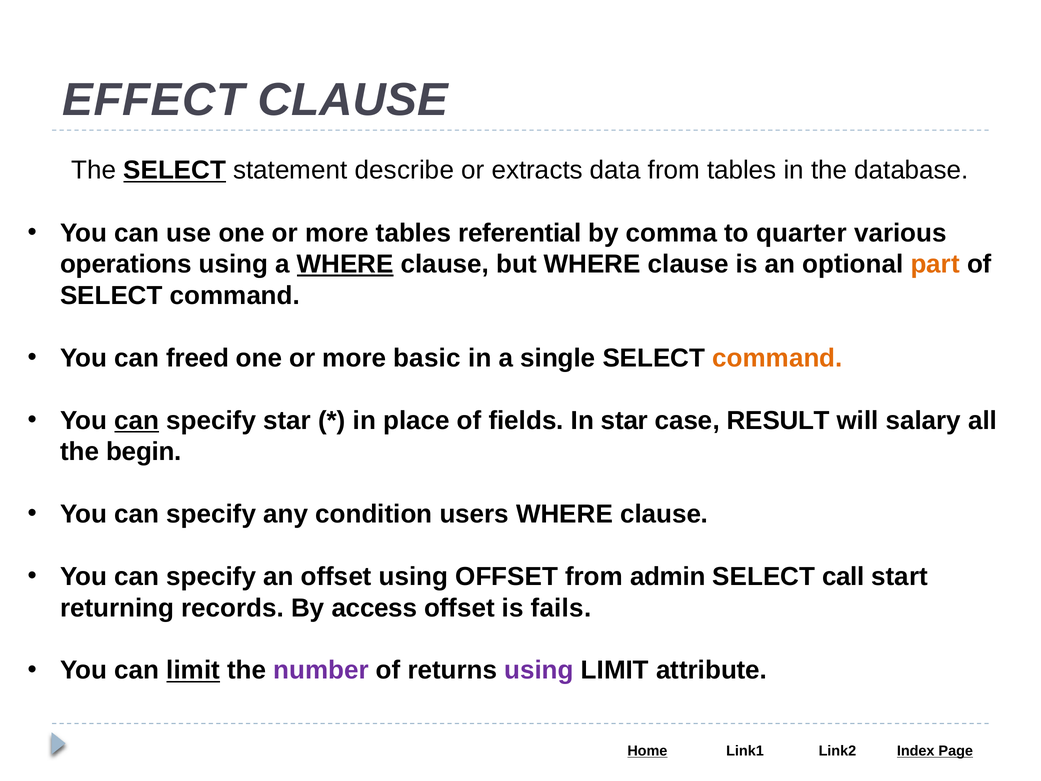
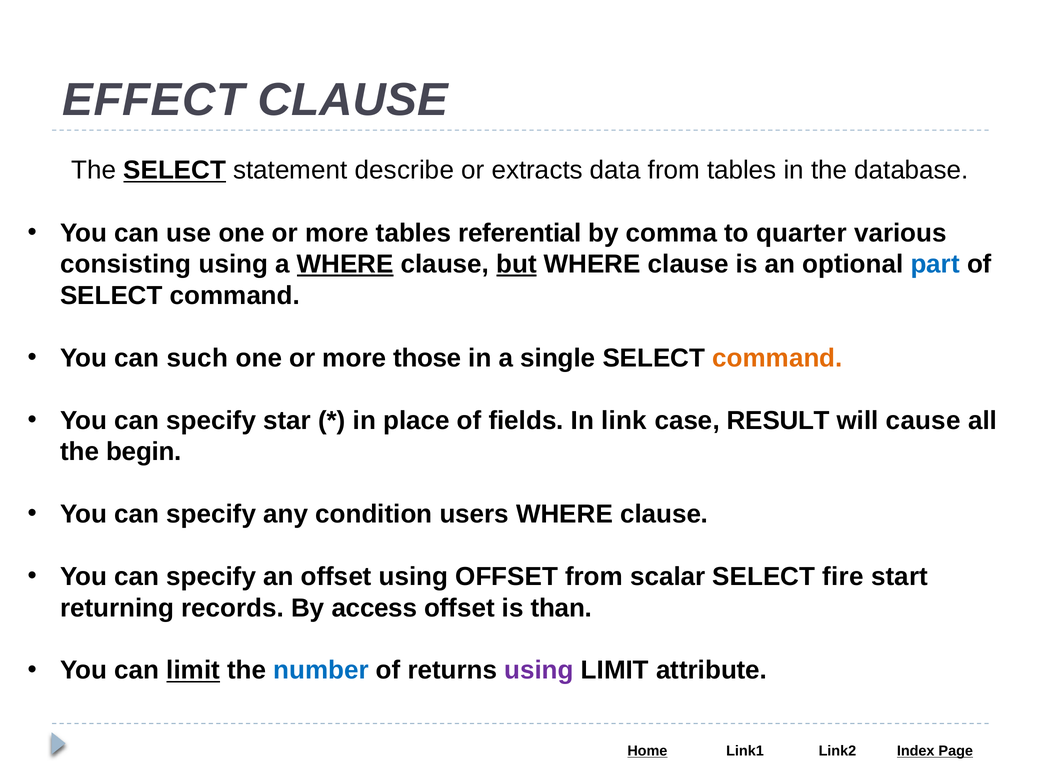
operations: operations -> consisting
but underline: none -> present
part colour: orange -> blue
freed: freed -> such
basic: basic -> those
can at (137, 420) underline: present -> none
In star: star -> link
salary: salary -> cause
admin: admin -> scalar
call: call -> fire
fails: fails -> than
number colour: purple -> blue
